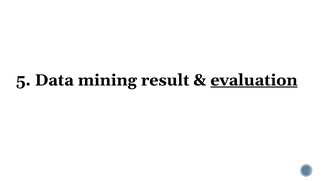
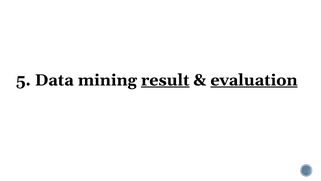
result underline: none -> present
